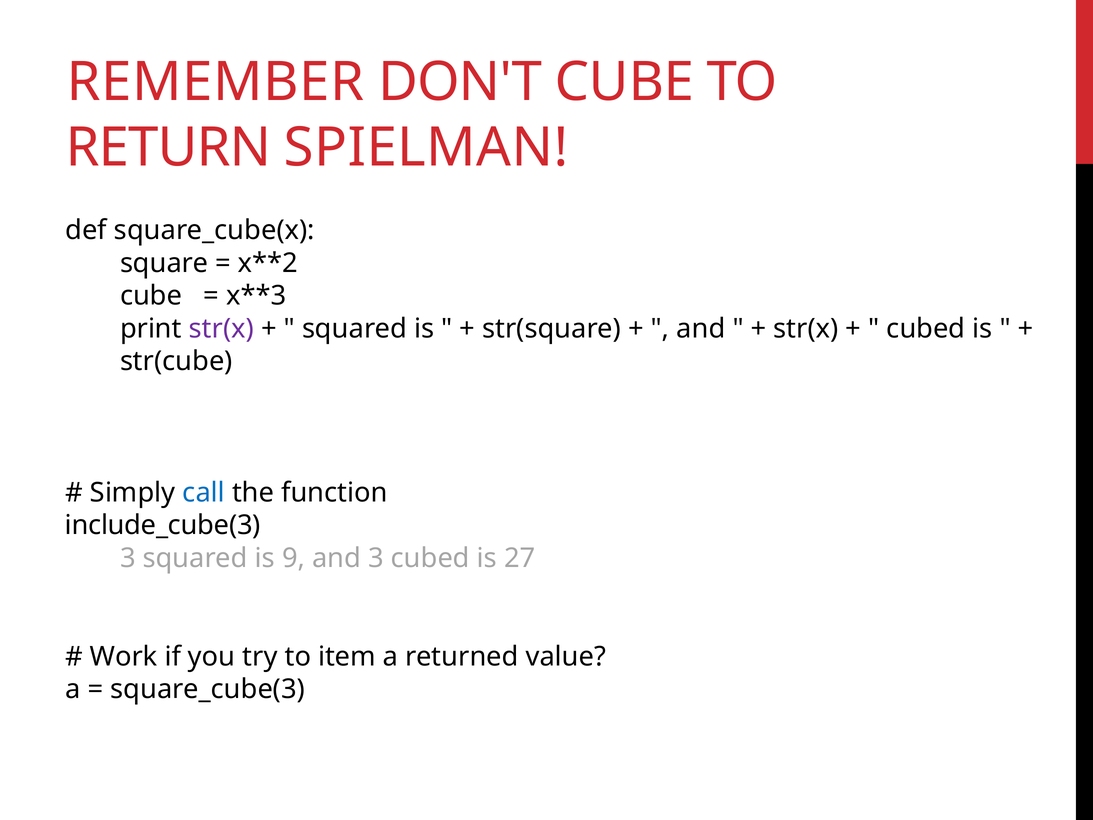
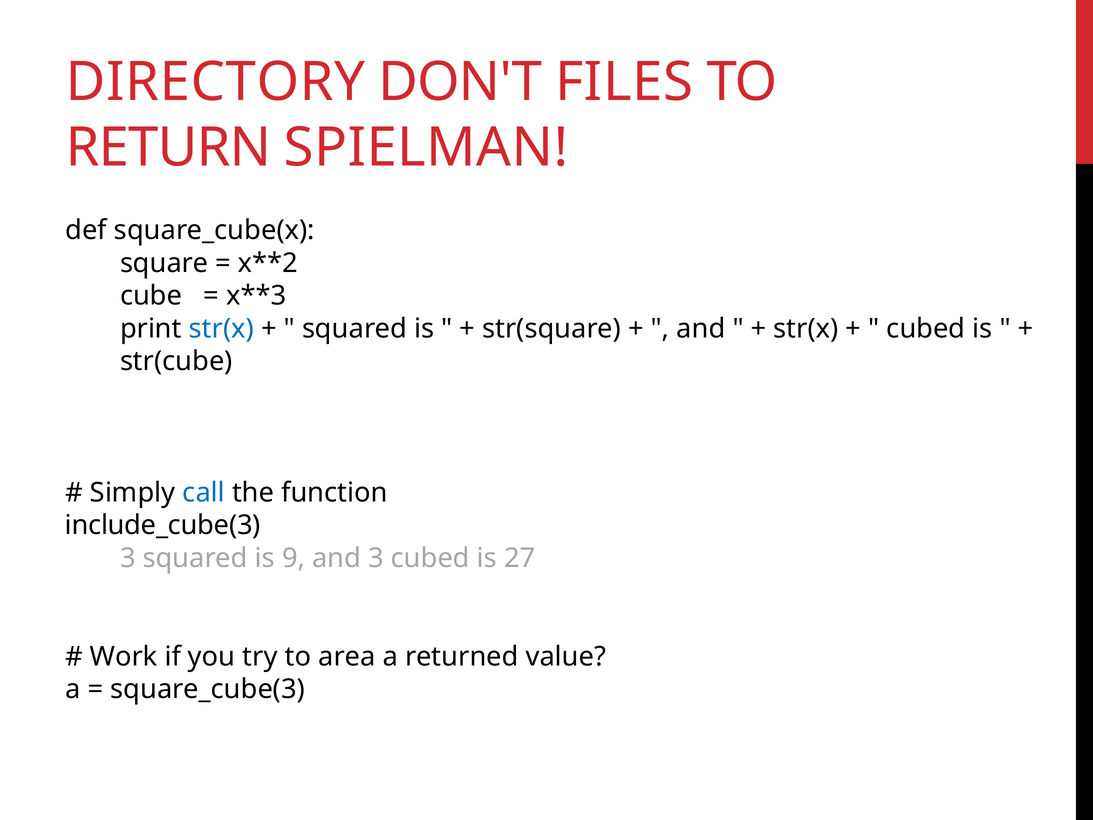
REMEMBER: REMEMBER -> DIRECTORY
DON'T CUBE: CUBE -> FILES
str(x at (221, 329) colour: purple -> blue
item: item -> area
